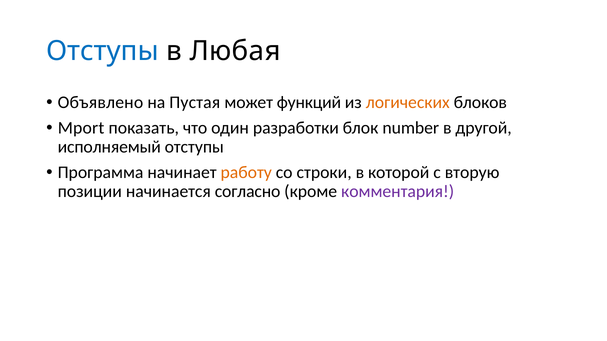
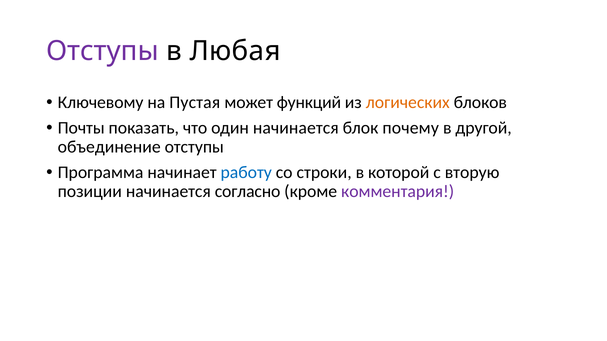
Отступы at (103, 51) colour: blue -> purple
Объявлено: Объявлено -> Ключевому
Mport: Mport -> Почты
один разработки: разработки -> начинается
number: number -> почему
исполняемый: исполняемый -> объединение
работу colour: orange -> blue
